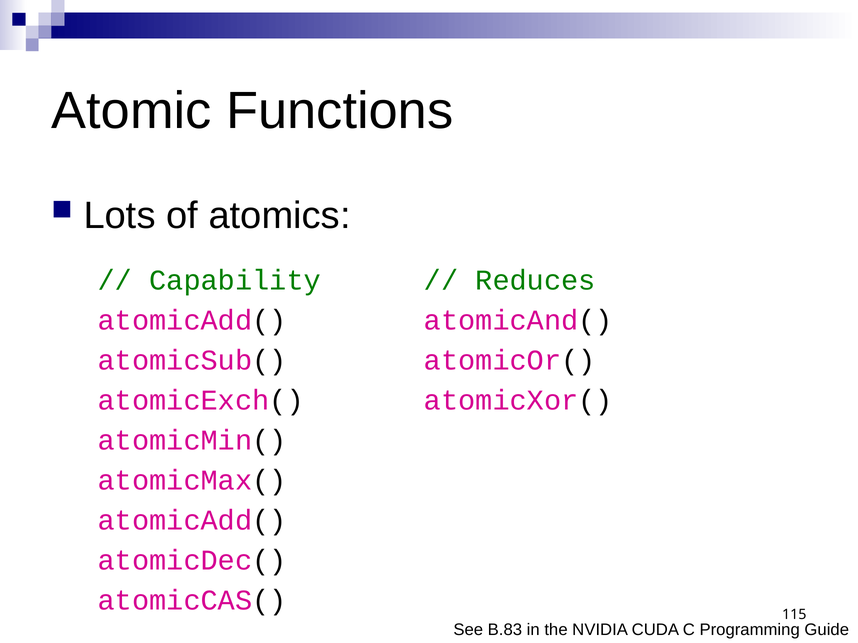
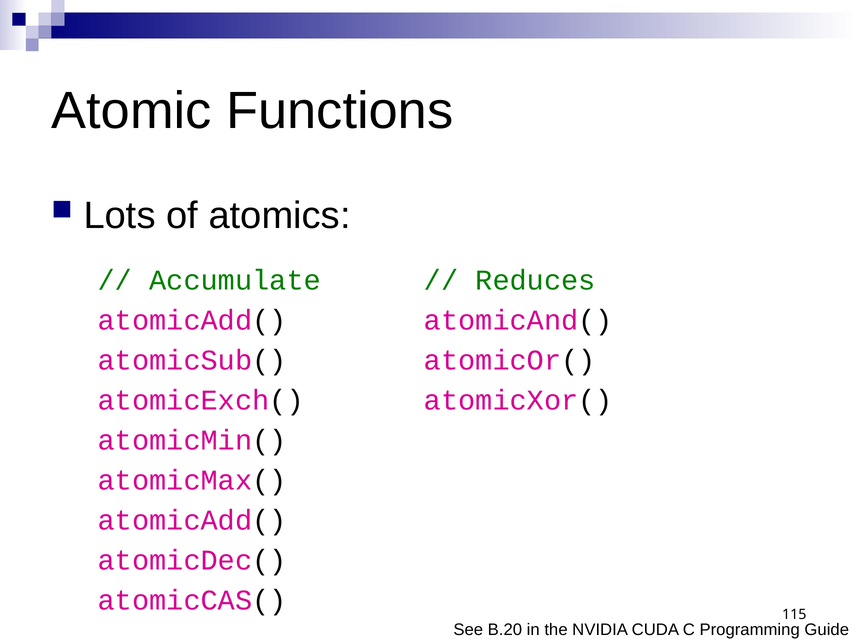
Capability: Capability -> Accumulate
B.83: B.83 -> B.20
